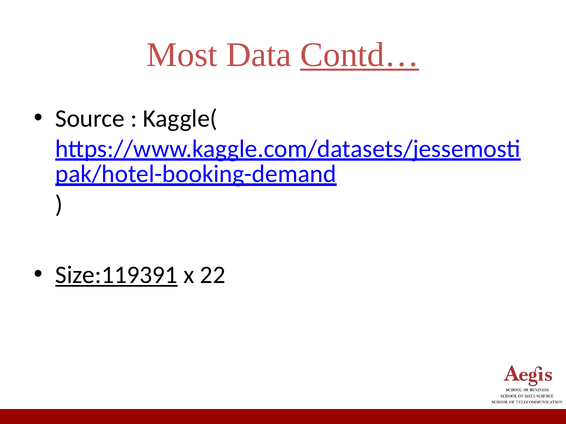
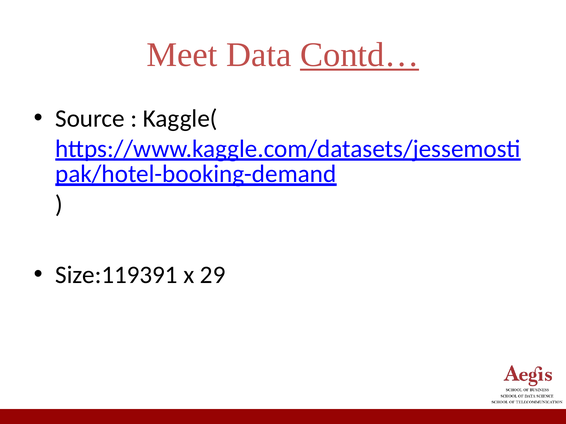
Most: Most -> Meet
Size:119391 underline: present -> none
22: 22 -> 29
